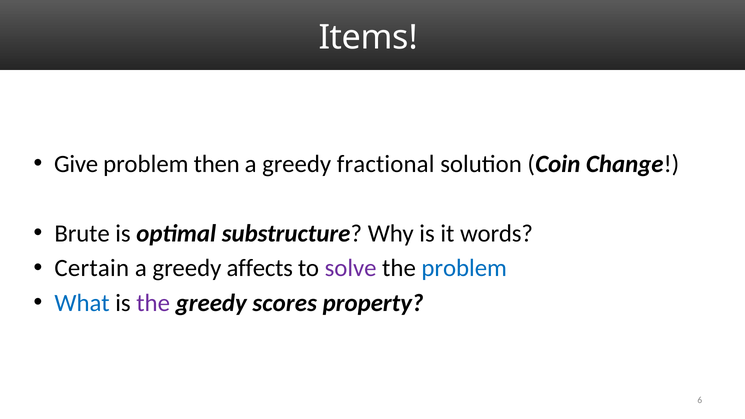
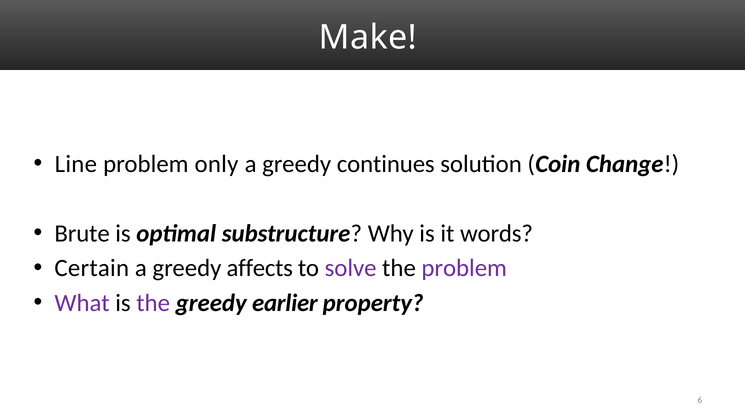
Items: Items -> Make
Give: Give -> Line
then: then -> only
fractional: fractional -> continues
problem at (464, 268) colour: blue -> purple
What colour: blue -> purple
scores: scores -> earlier
